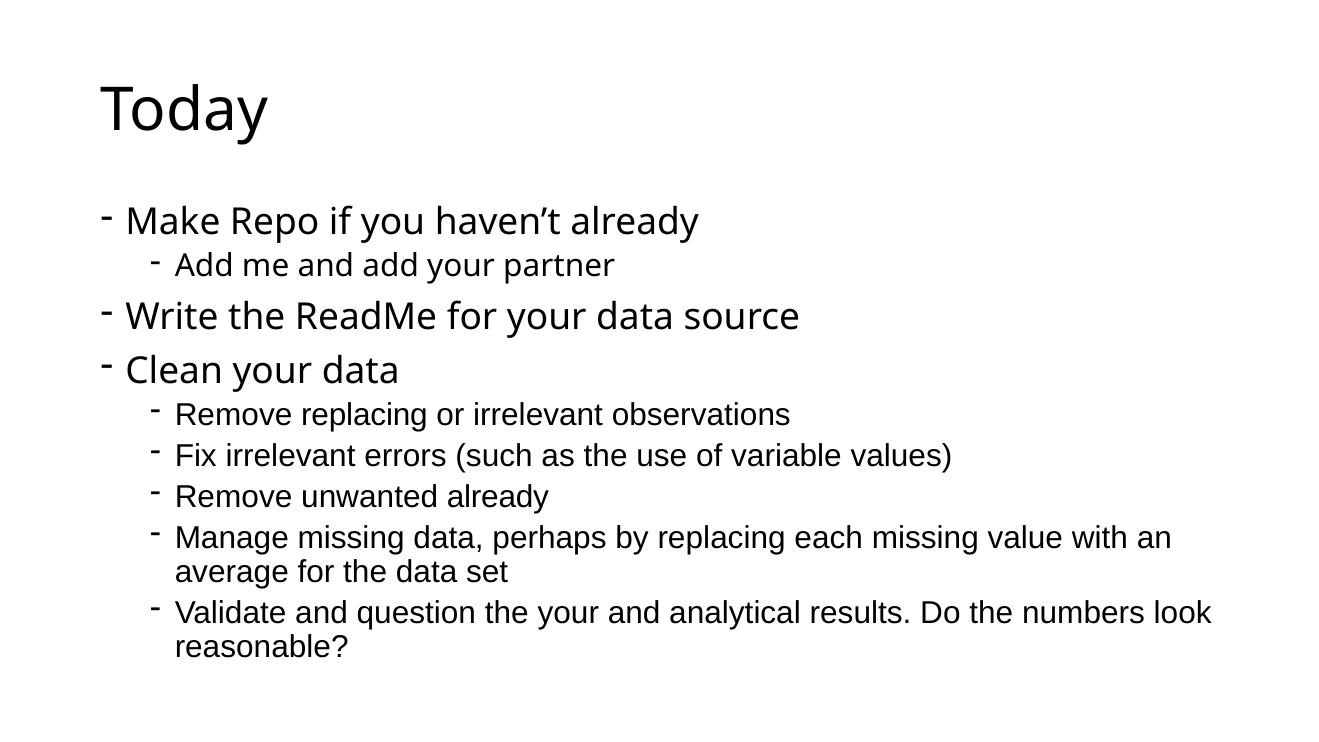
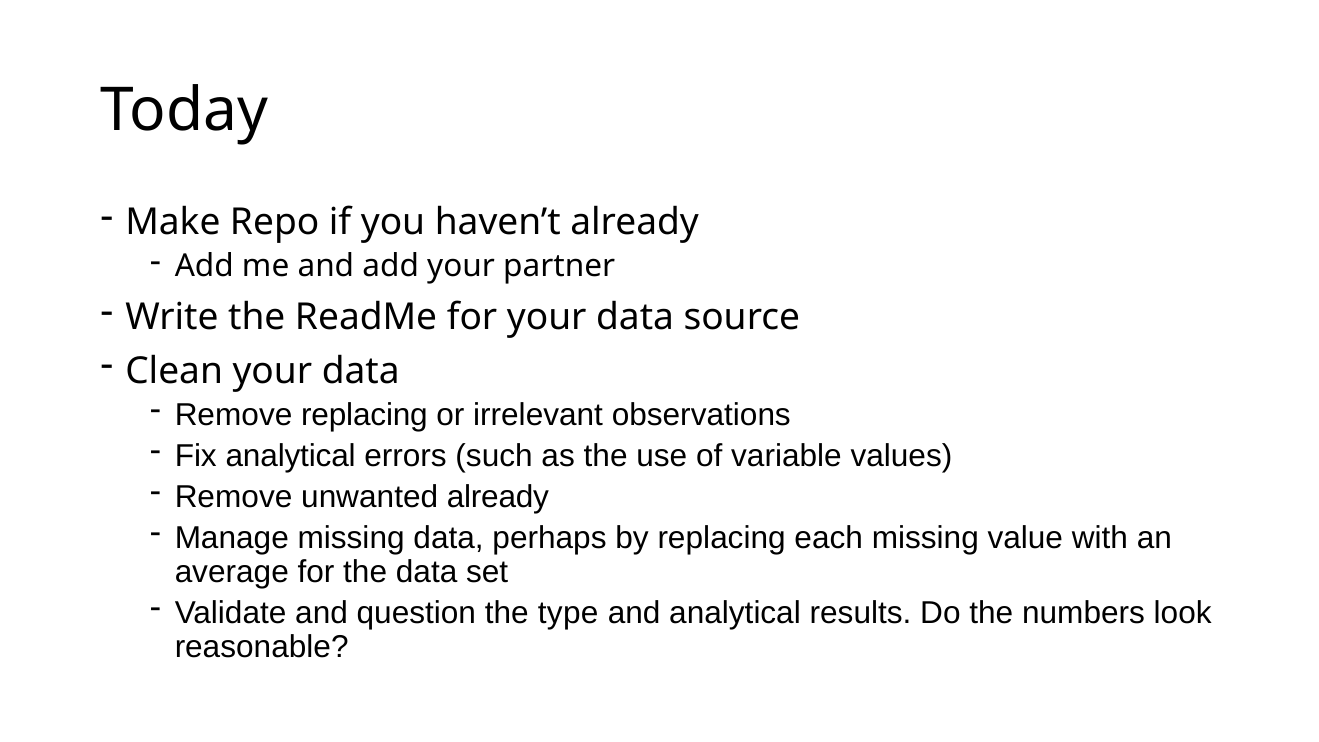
Fix irrelevant: irrelevant -> analytical
the your: your -> type
